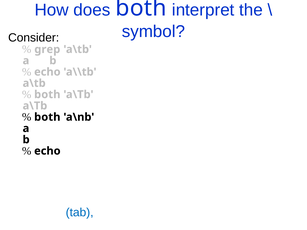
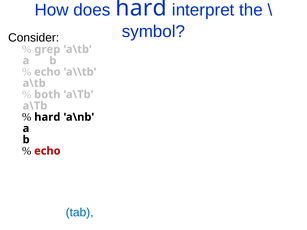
does both: both -> hard
both at (47, 117): both -> hard
echo at (47, 151) colour: black -> red
